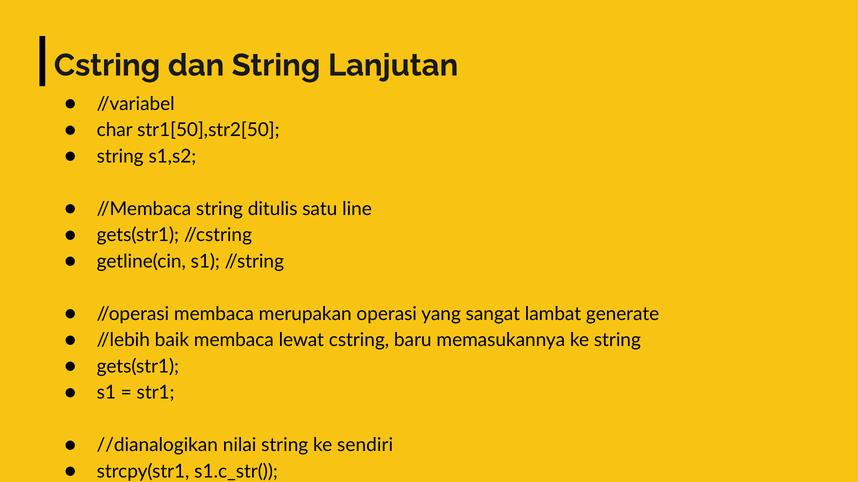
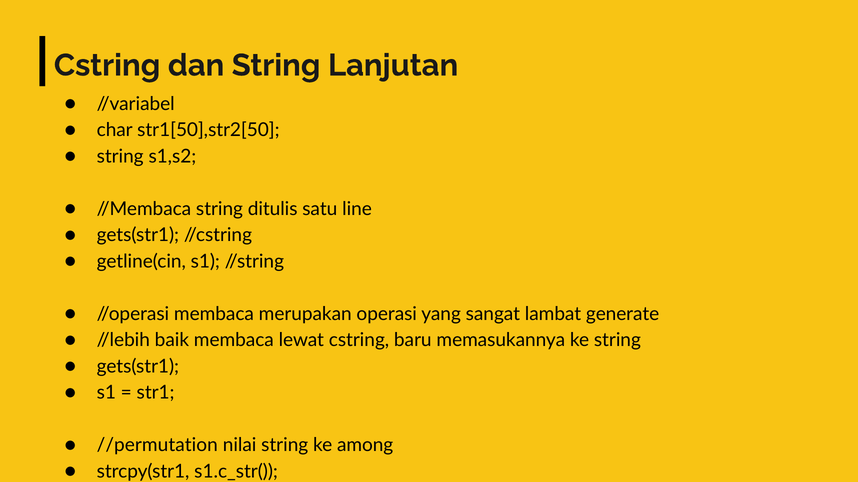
//dianalogikan: //dianalogikan -> //permutation
sendiri: sendiri -> among
